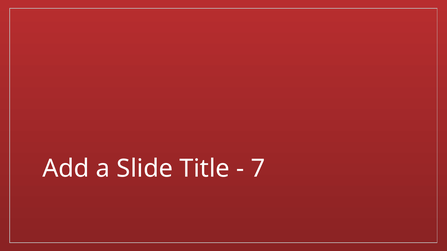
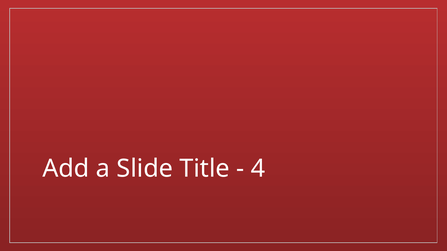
7: 7 -> 4
